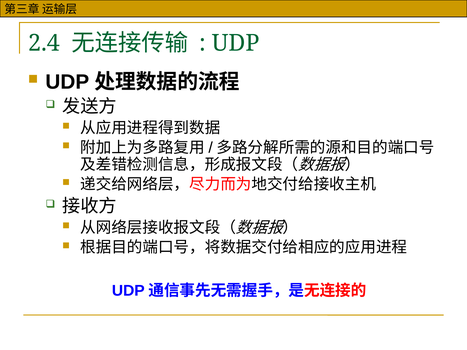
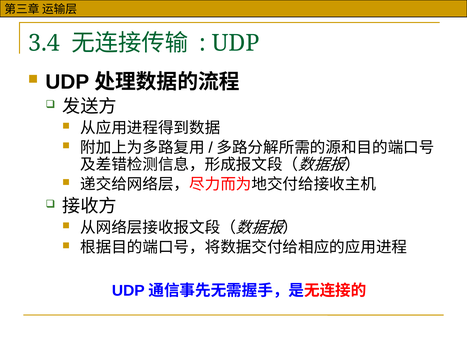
2.4: 2.4 -> 3.4
